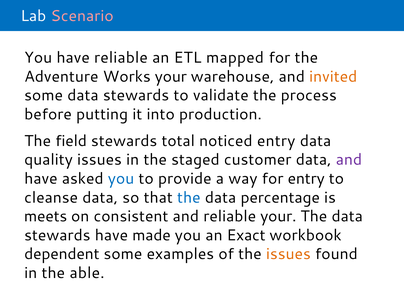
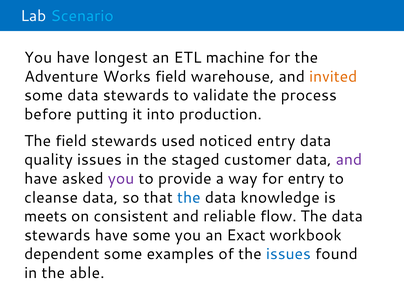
Scenario colour: pink -> light blue
have reliable: reliable -> longest
mapped: mapped -> machine
Works your: your -> field
total: total -> used
you at (121, 179) colour: blue -> purple
percentage: percentage -> knowledge
reliable your: your -> flow
have made: made -> some
issues at (288, 254) colour: orange -> blue
